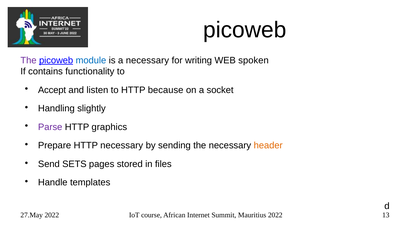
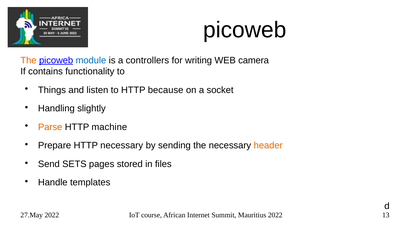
The at (29, 60) colour: purple -> orange
a necessary: necessary -> controllers
spoken: spoken -> camera
Accept: Accept -> Things
Parse colour: purple -> orange
graphics: graphics -> machine
